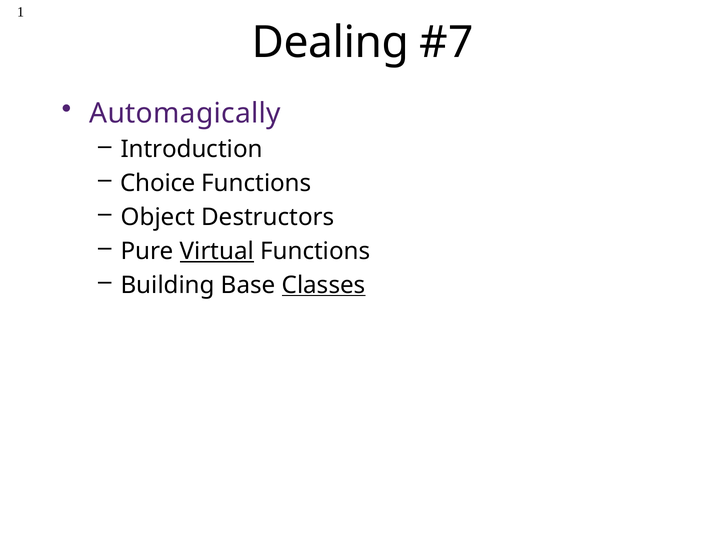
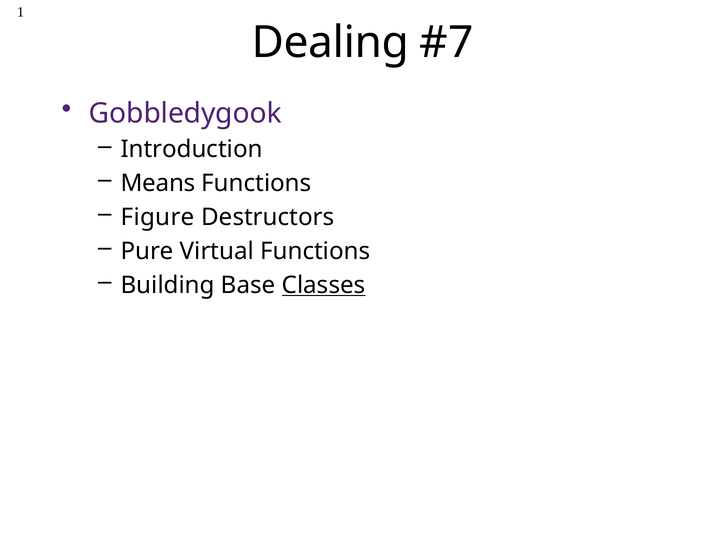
Automagically: Automagically -> Gobbledygook
Choice: Choice -> Means
Object: Object -> Figure
Virtual underline: present -> none
